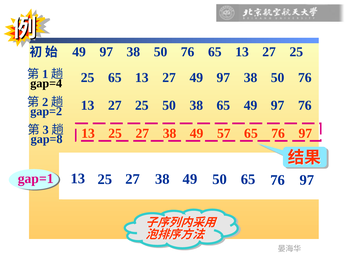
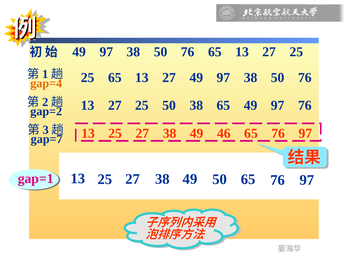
gap=4 at (46, 83) colour: black -> orange
57: 57 -> 46
gap=8: gap=8 -> gap=7
